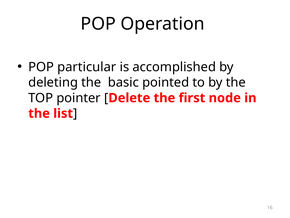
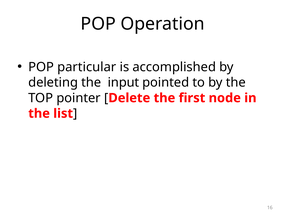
basic: basic -> input
